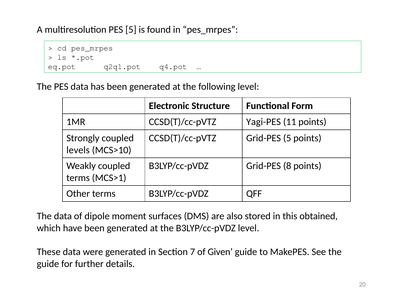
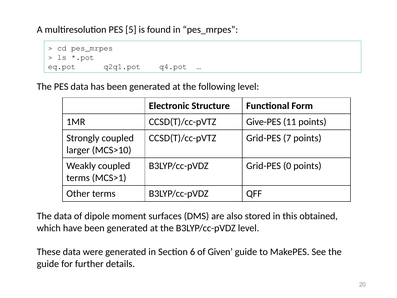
Yagi-PES: Yagi-PES -> Give-PES
Grid-PES 5: 5 -> 7
levels: levels -> larger
8: 8 -> 0
7: 7 -> 6
